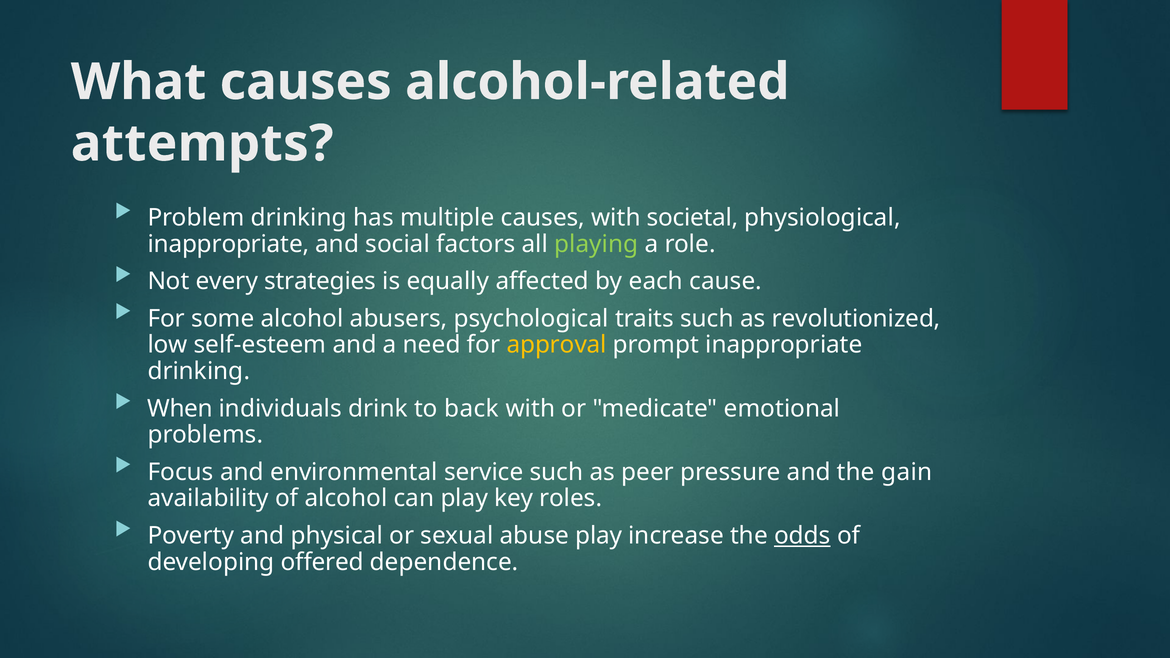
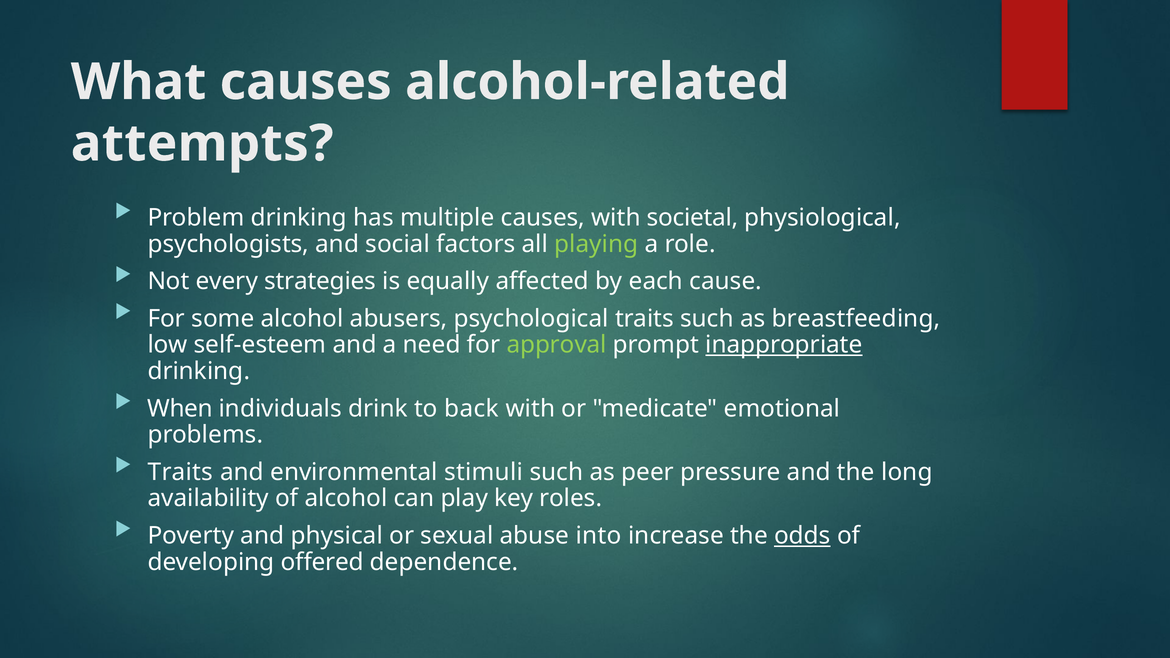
inappropriate at (228, 244): inappropriate -> psychologists
revolutionized: revolutionized -> breastfeeding
approval colour: yellow -> light green
inappropriate at (784, 345) underline: none -> present
Focus at (181, 472): Focus -> Traits
service: service -> stimuli
gain: gain -> long
abuse play: play -> into
